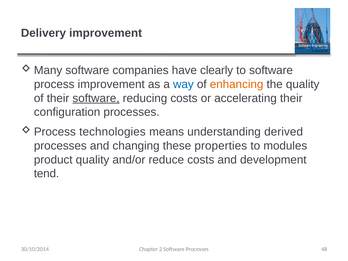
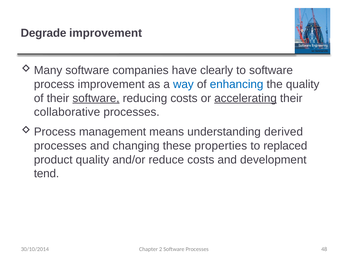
Delivery: Delivery -> Degrade
enhancing colour: orange -> blue
accelerating underline: none -> present
configuration: configuration -> collaborative
technologies: technologies -> management
modules: modules -> replaced
